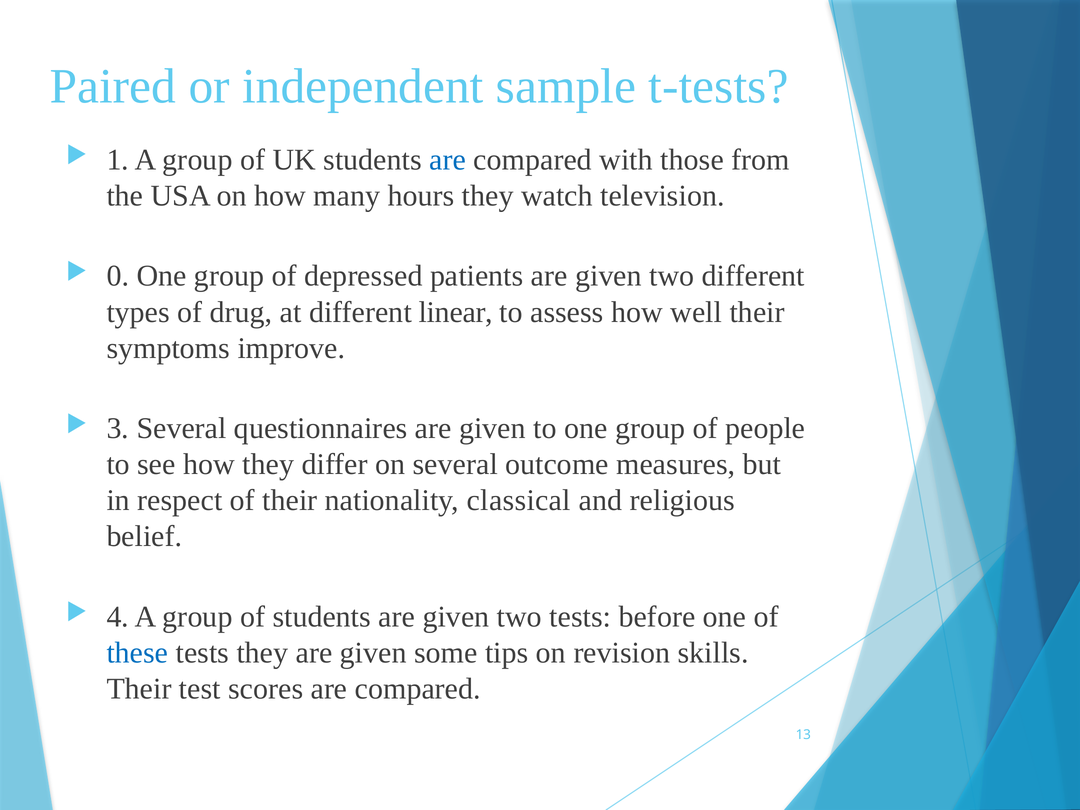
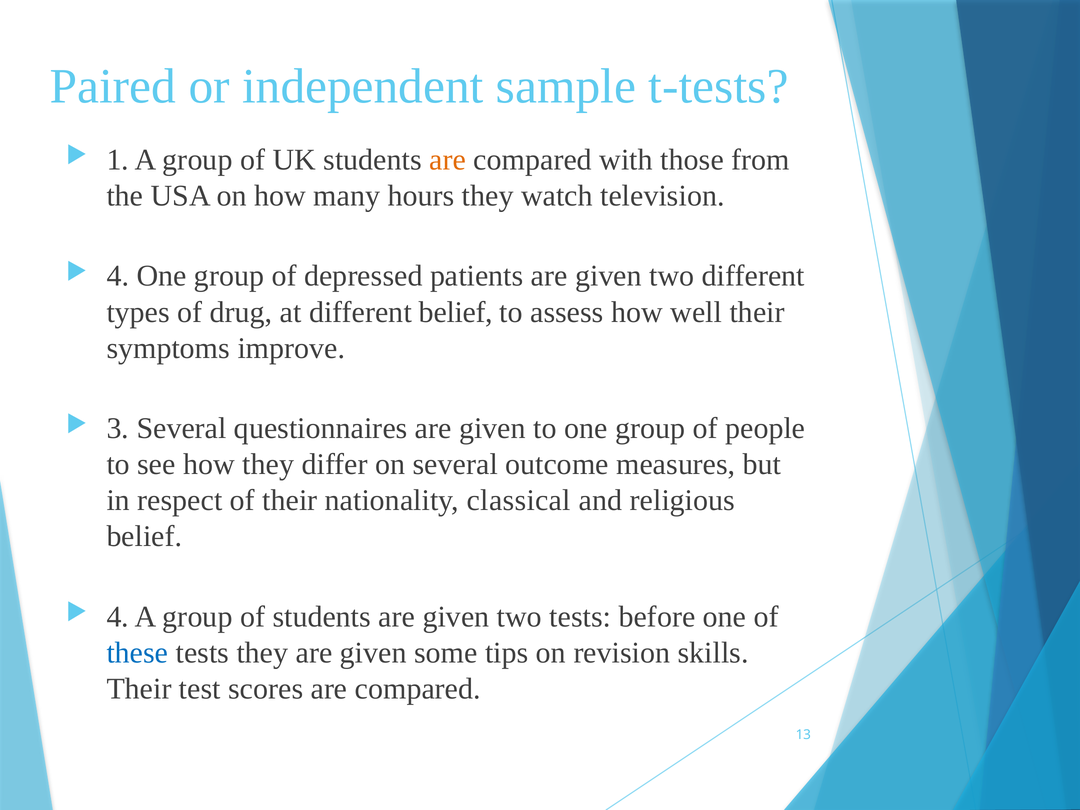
are at (448, 160) colour: blue -> orange
0 at (118, 276): 0 -> 4
different linear: linear -> belief
